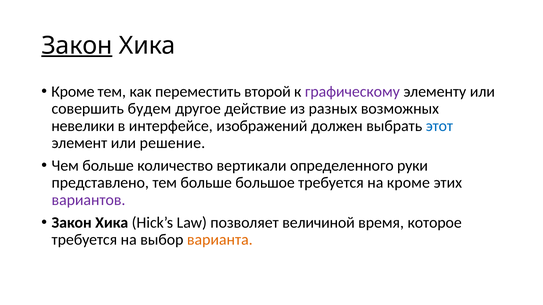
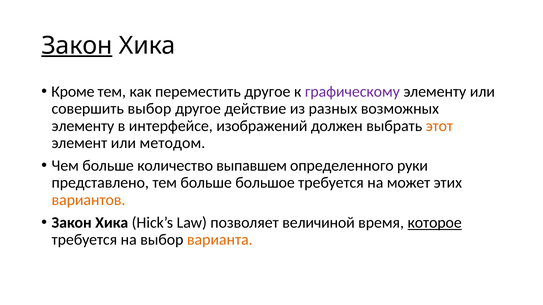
переместить второй: второй -> другое
совершить будем: будем -> выбор
невелики at (83, 126): невелики -> элементу
этот colour: blue -> orange
решение: решение -> методом
вертикали: вертикали -> выпавшем
на кроме: кроме -> может
вариантов colour: purple -> orange
которое underline: none -> present
